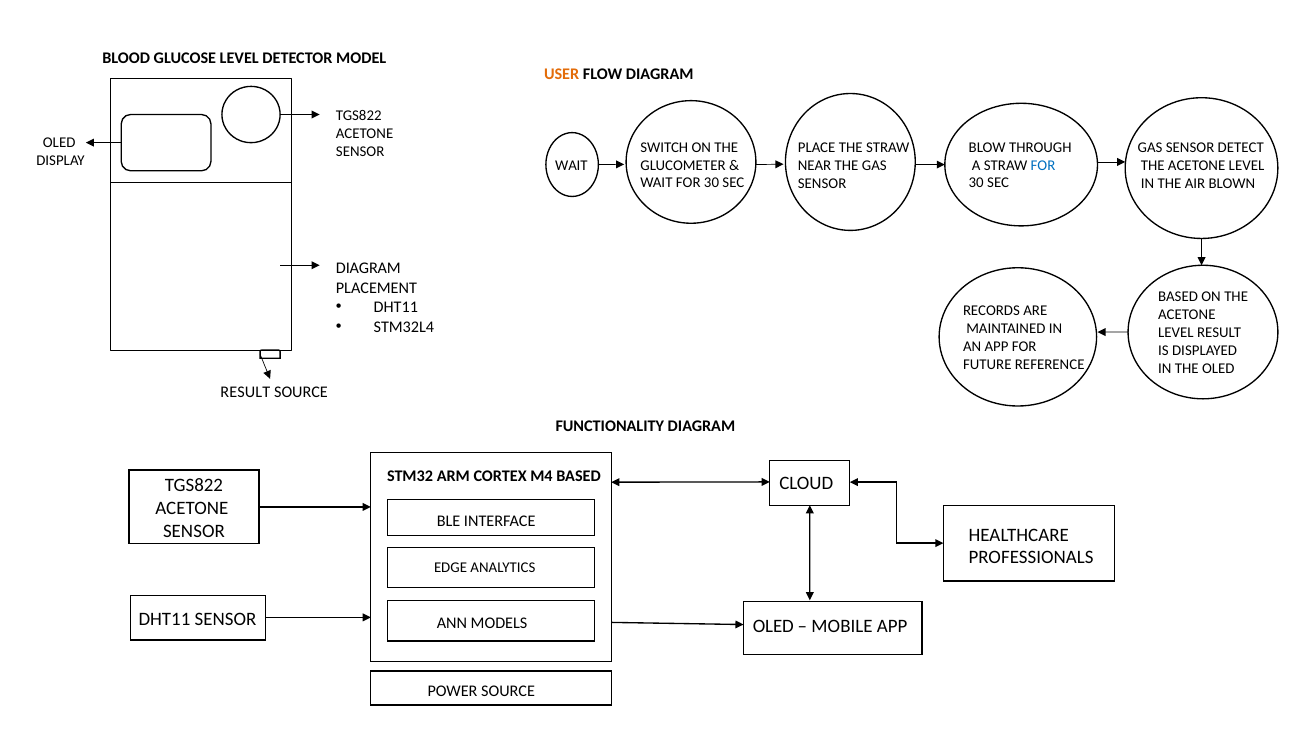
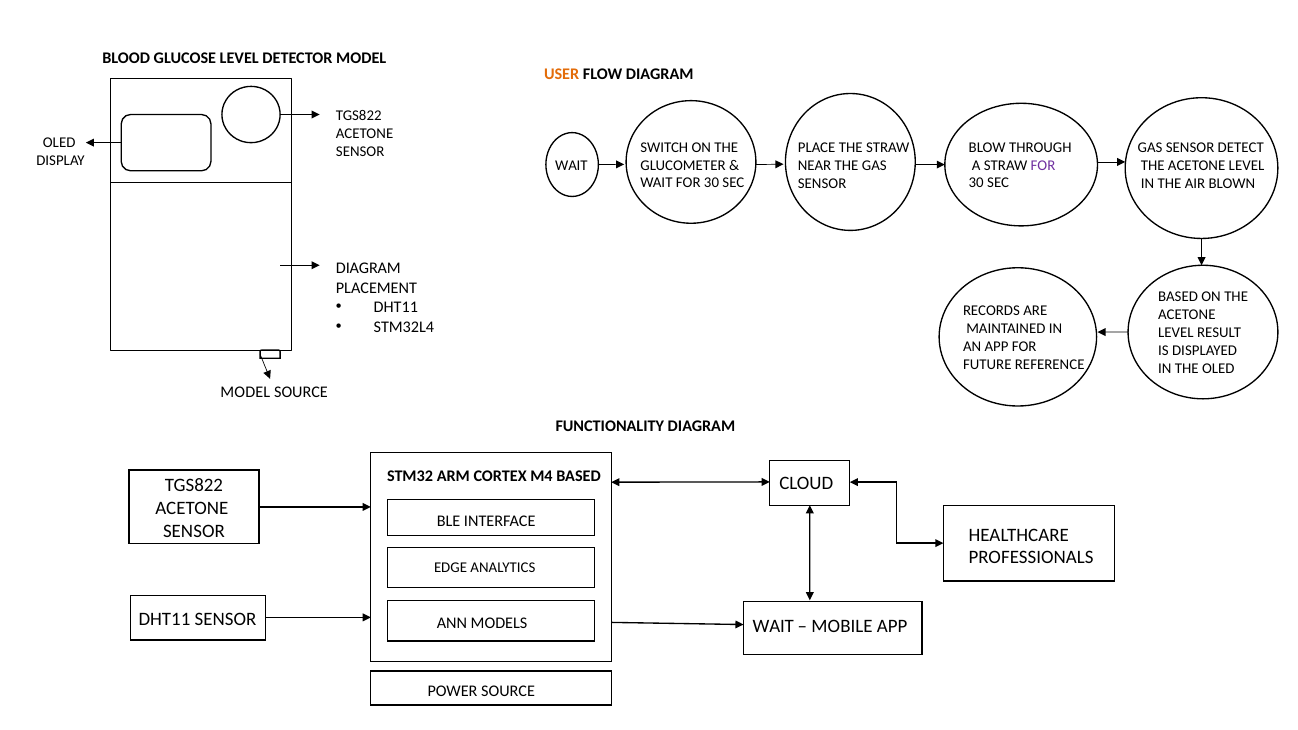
FOR at (1043, 165) colour: blue -> purple
RESULT at (245, 392): RESULT -> MODEL
OLED at (773, 626): OLED -> WAIT
